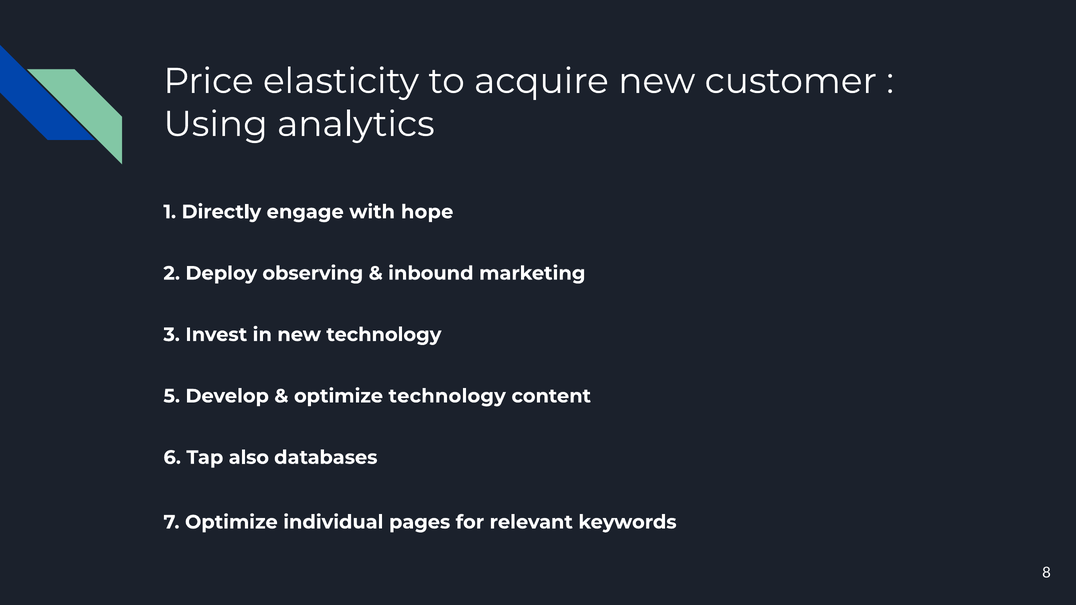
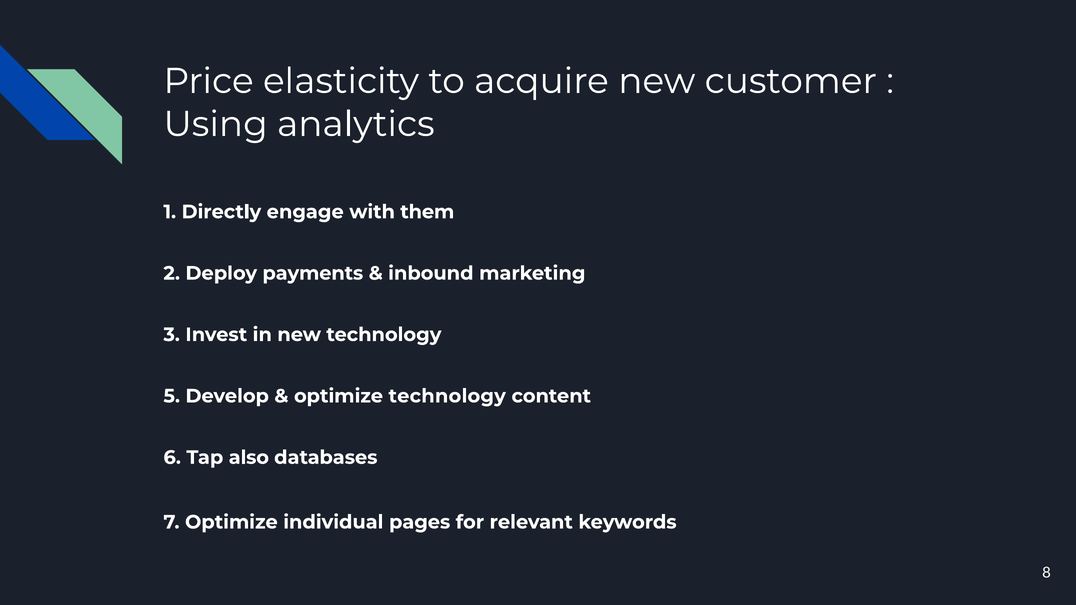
hope: hope -> them
observing: observing -> payments
